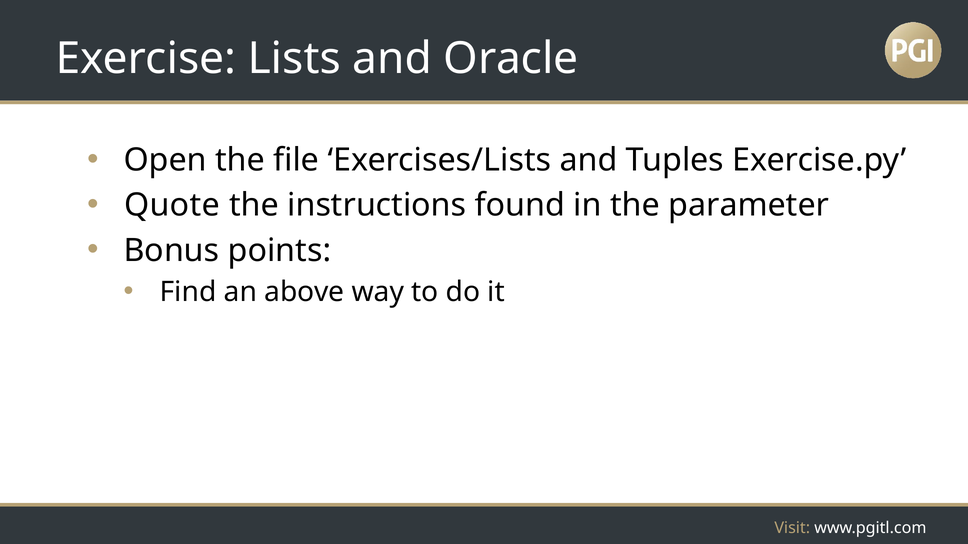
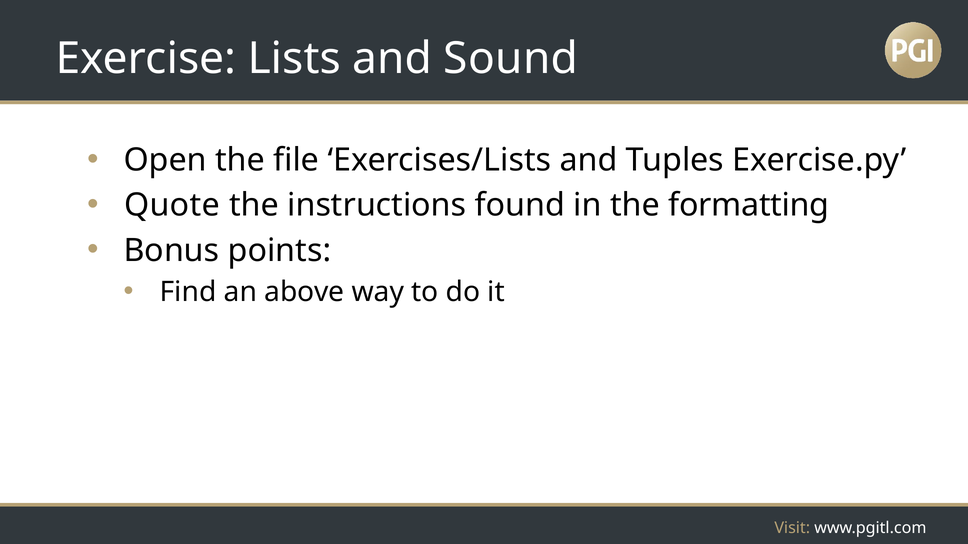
Oracle: Oracle -> Sound
parameter: parameter -> formatting
